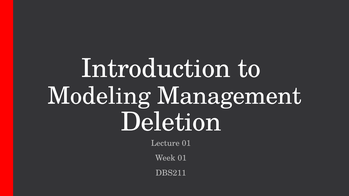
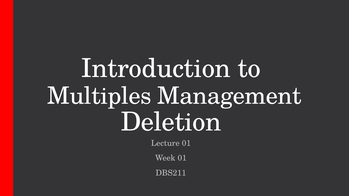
Modeling: Modeling -> Multiples
